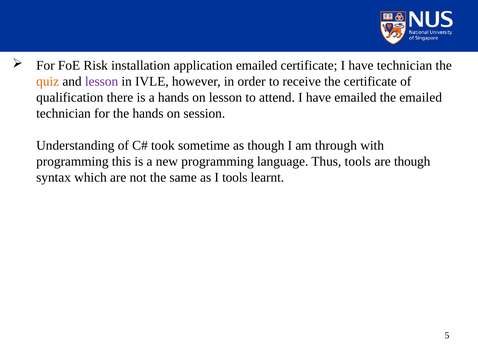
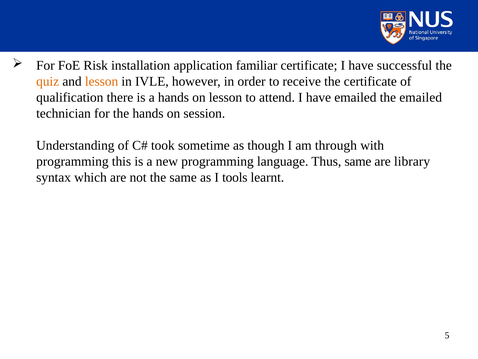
application emailed: emailed -> familiar
have technician: technician -> successful
lesson at (102, 81) colour: purple -> orange
Thus tools: tools -> same
are though: though -> library
